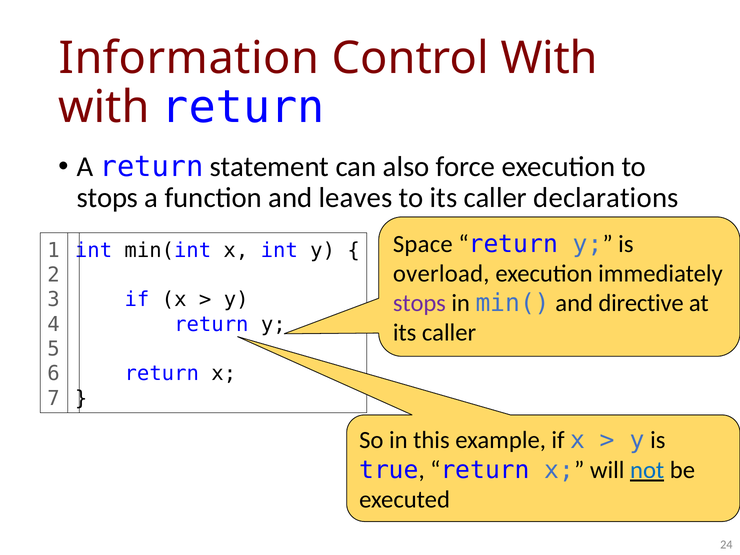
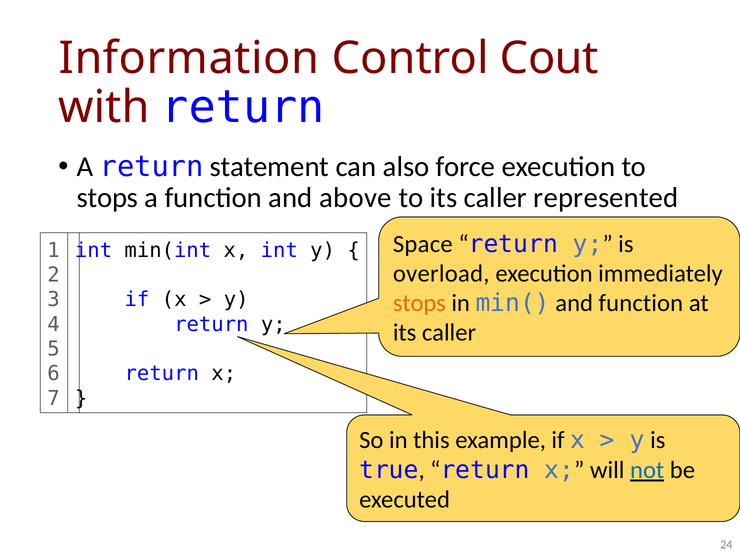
Control With: With -> Cout
leaves: leaves -> above
declarations: declarations -> represented
stops at (419, 303) colour: purple -> orange
and directive: directive -> function
